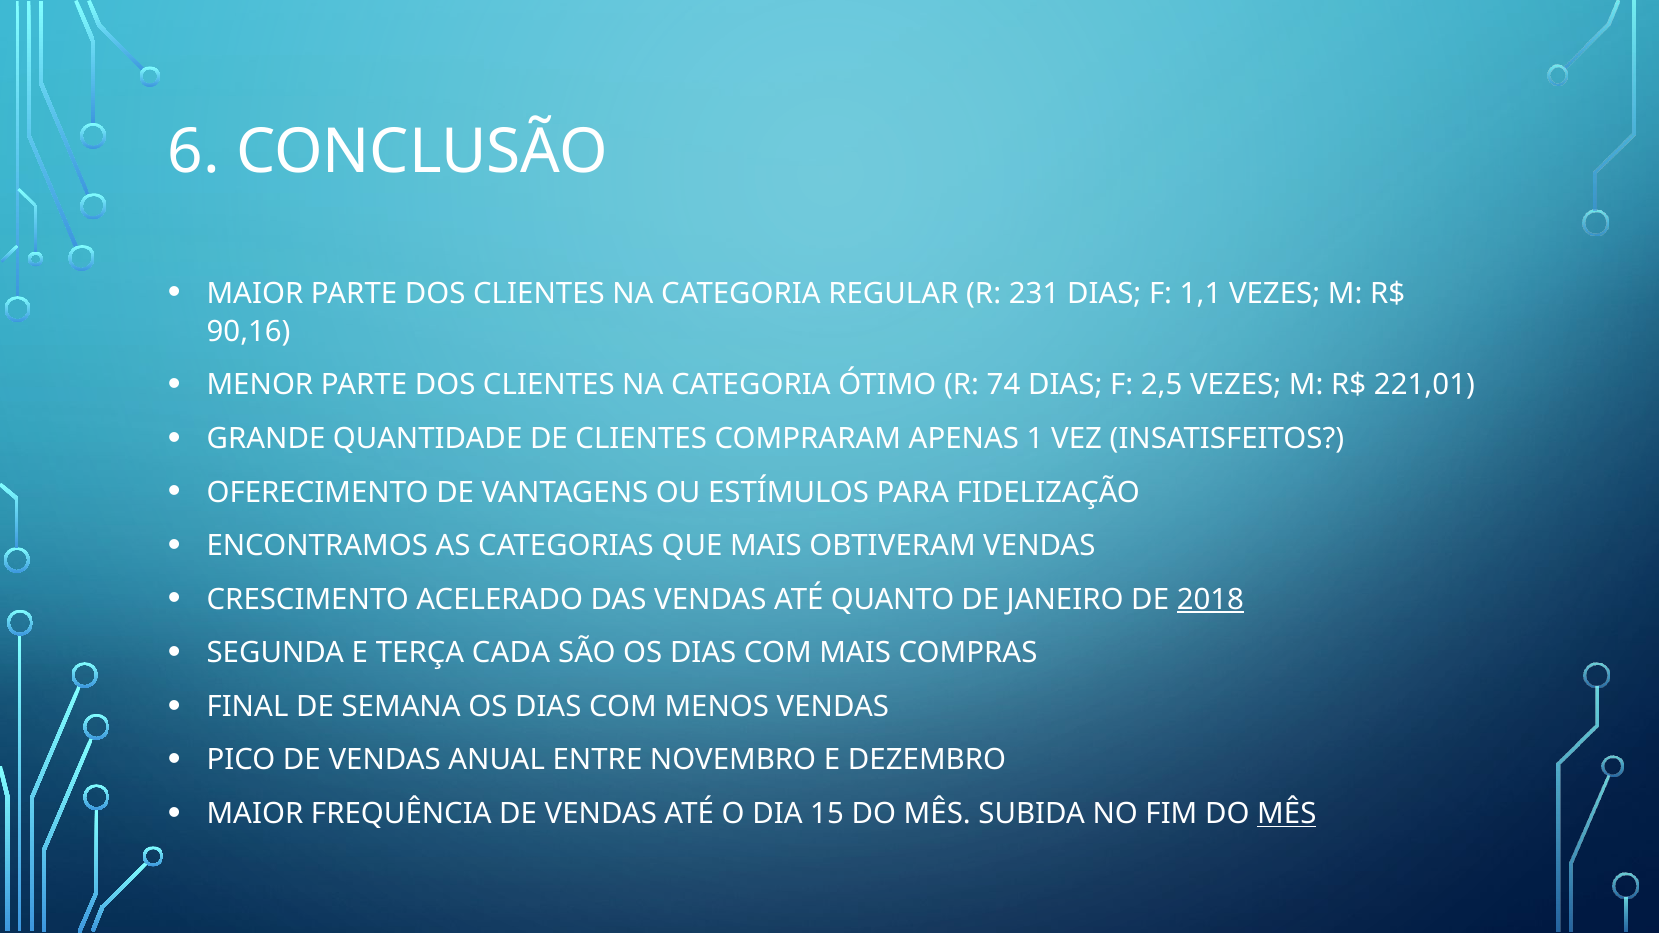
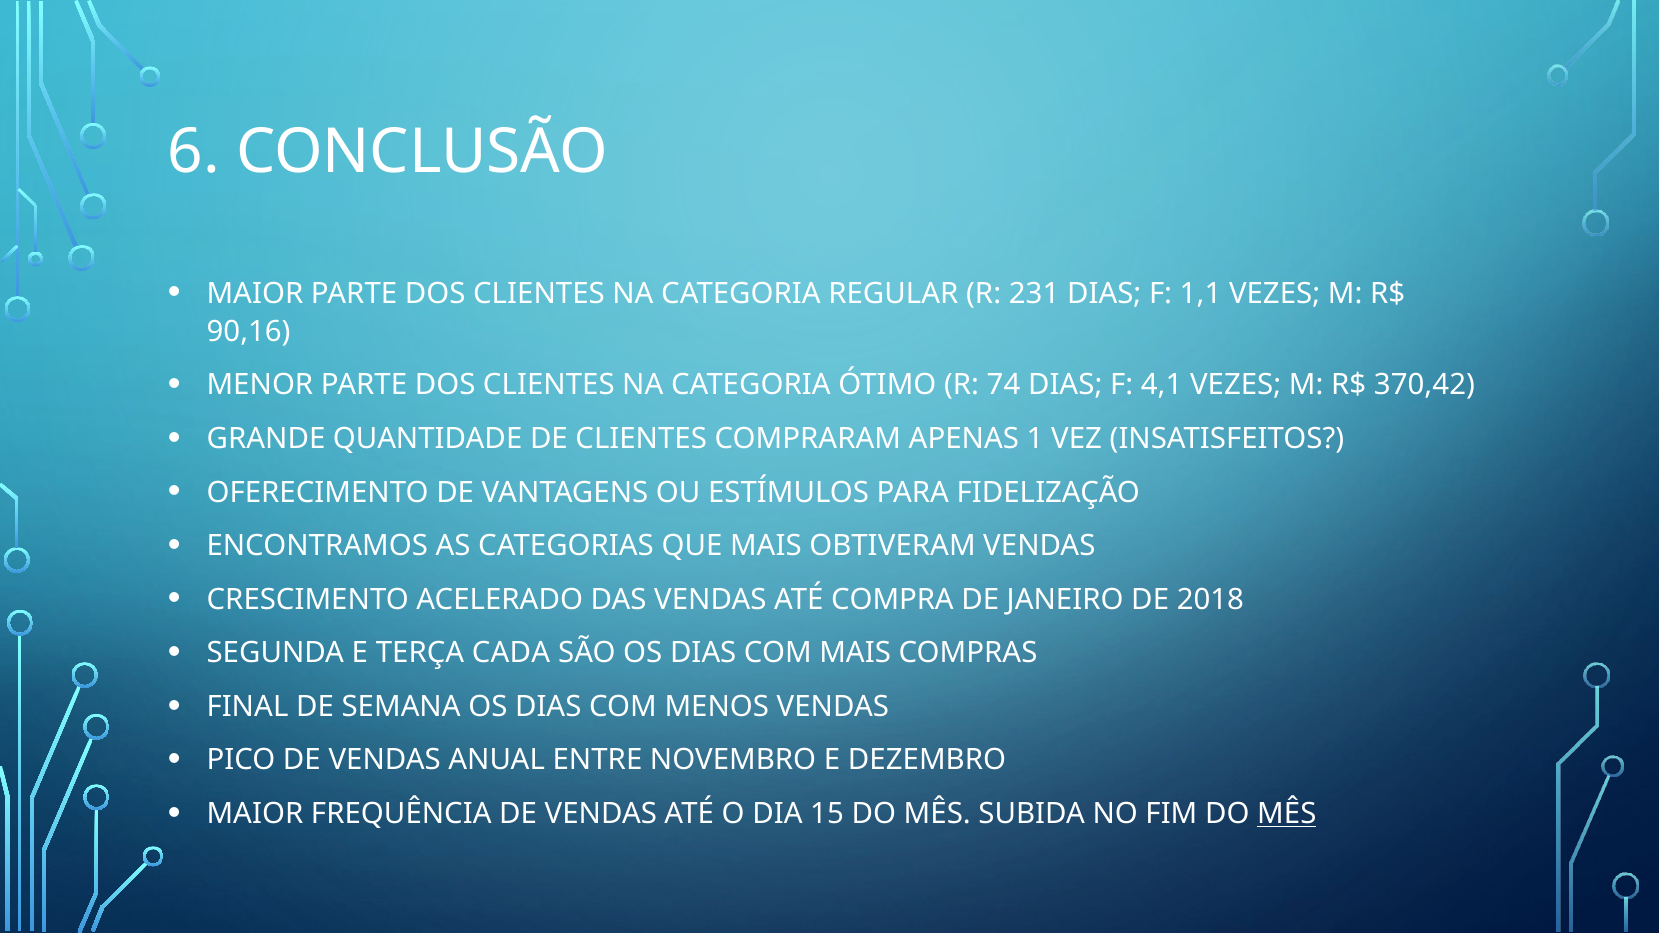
2,5: 2,5 -> 4,1
221,01: 221,01 -> 370,42
QUANTO: QUANTO -> COMPRA
2018 underline: present -> none
